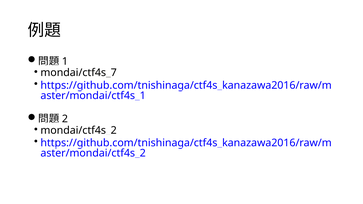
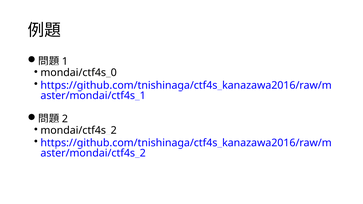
mondai/ctf4s_7: mondai/ctf4s_7 -> mondai/ctf4s_0
